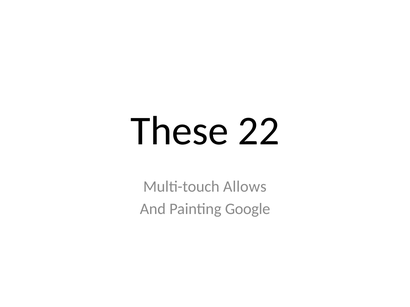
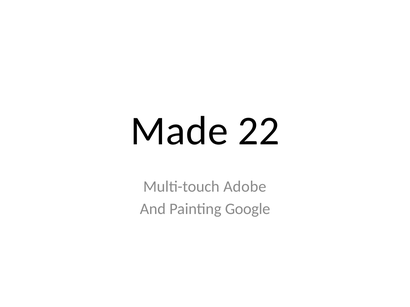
These: These -> Made
Allows: Allows -> Adobe
